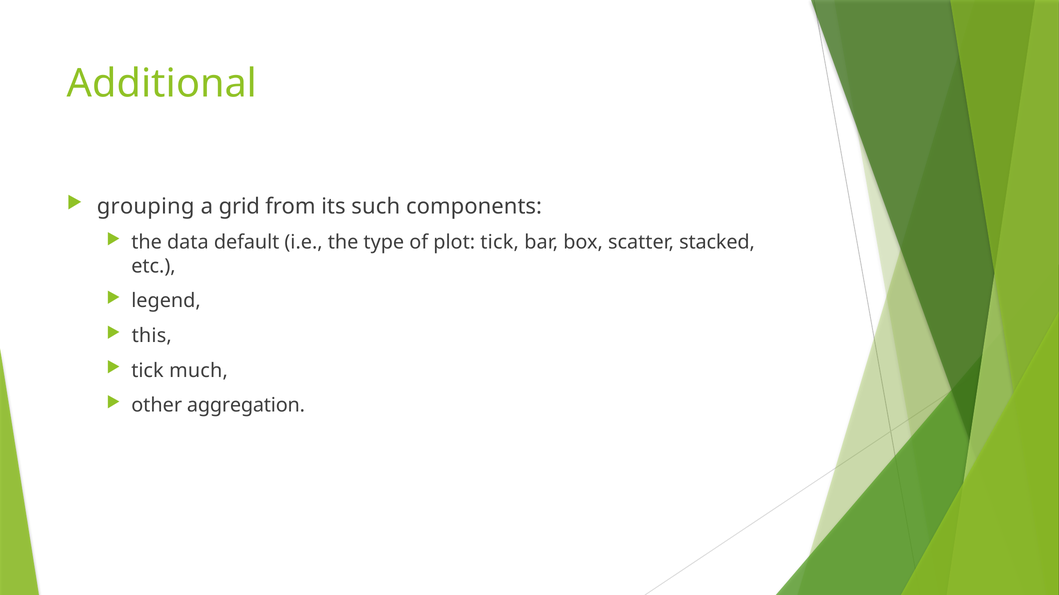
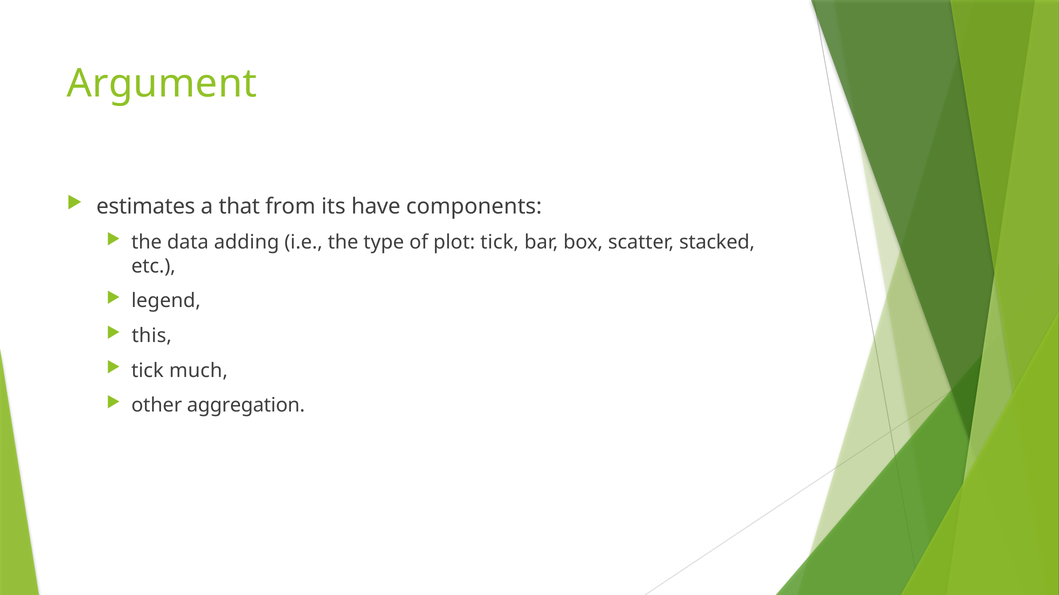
Additional: Additional -> Argument
grouping: grouping -> estimates
grid: grid -> that
such: such -> have
default: default -> adding
